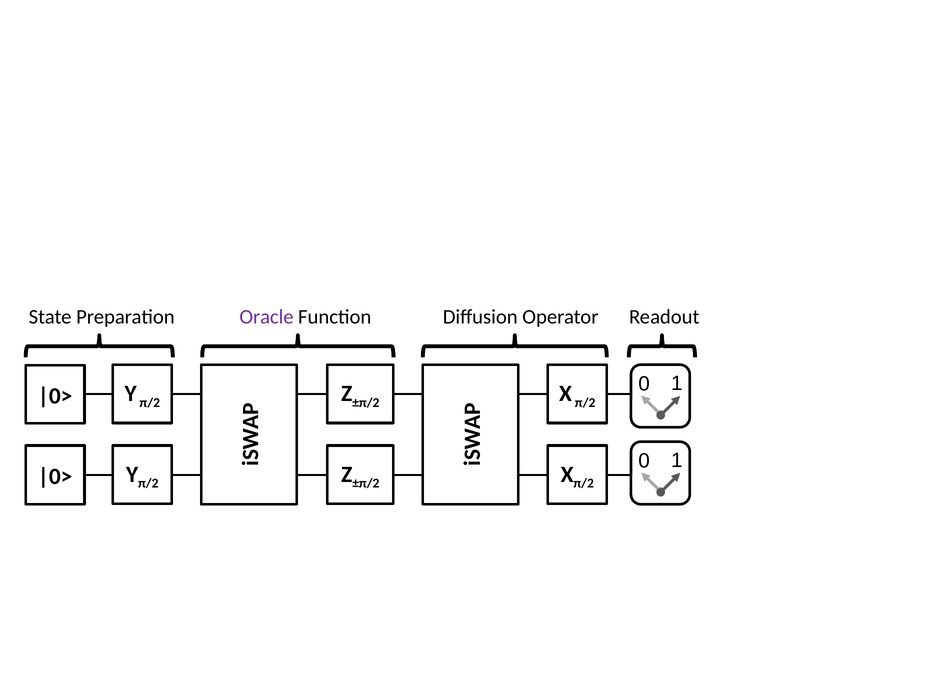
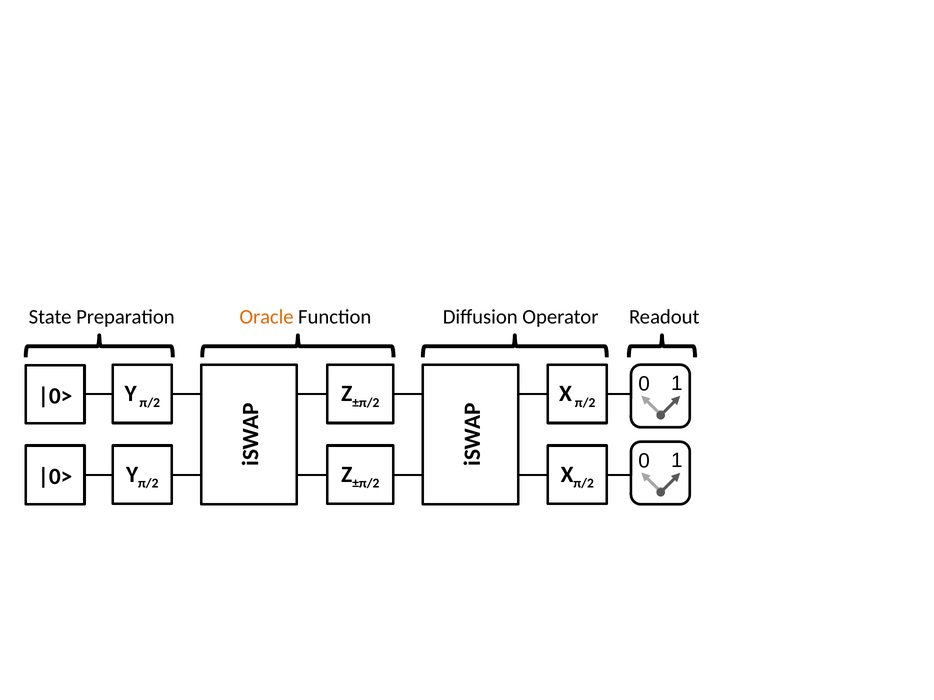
Oracle colour: purple -> orange
